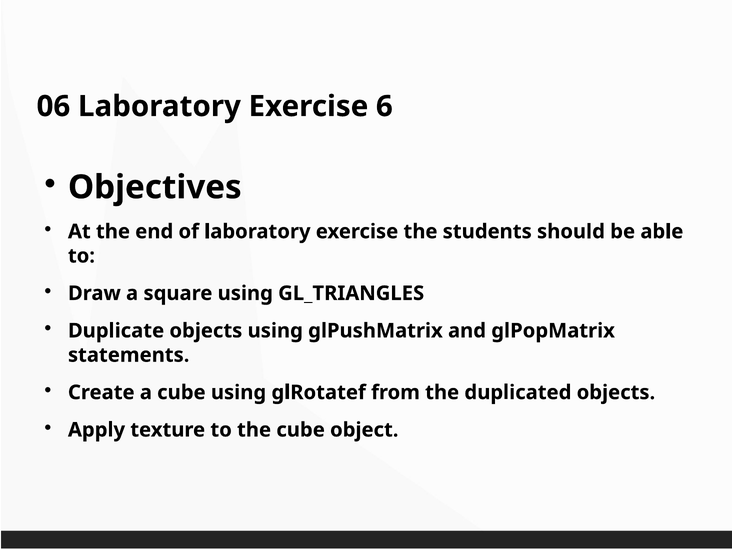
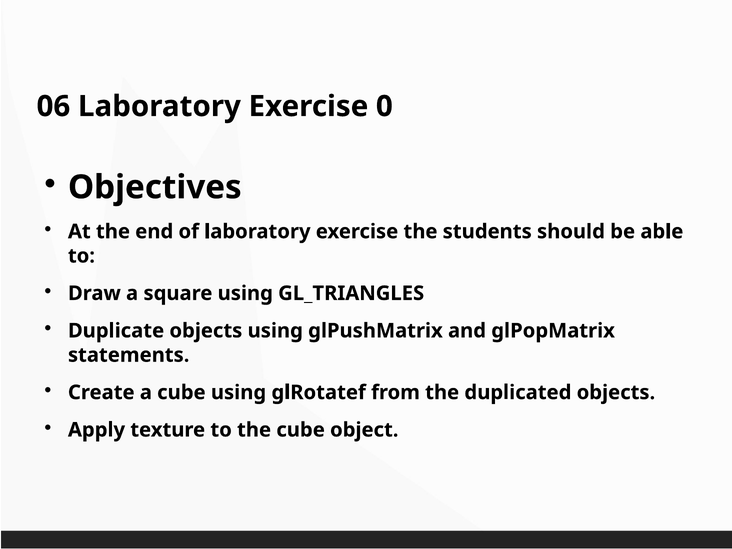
6: 6 -> 0
